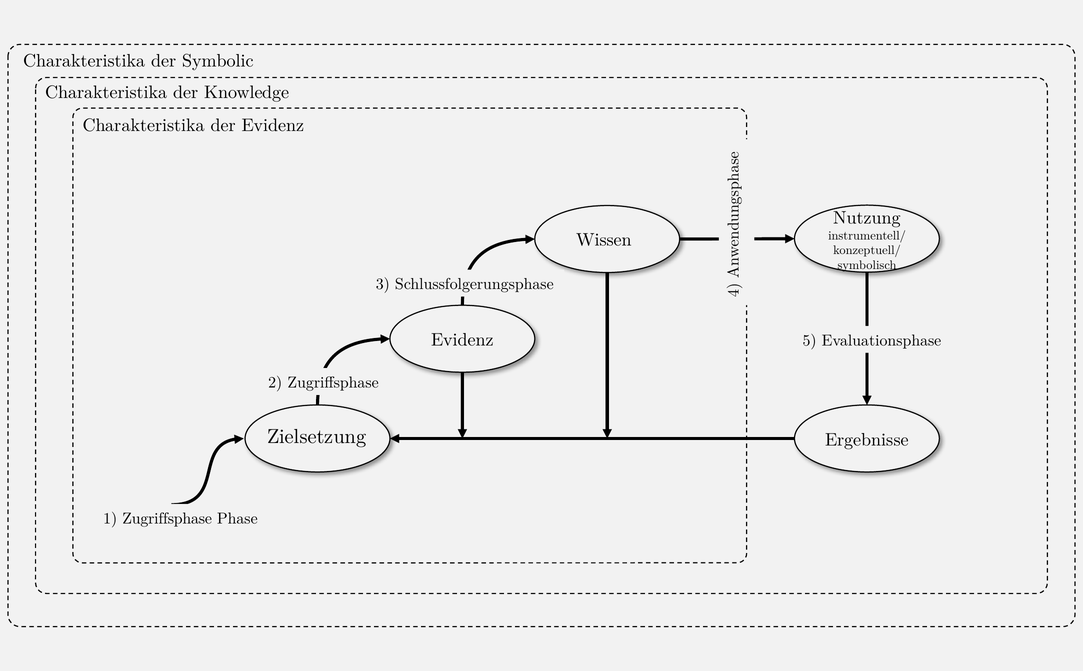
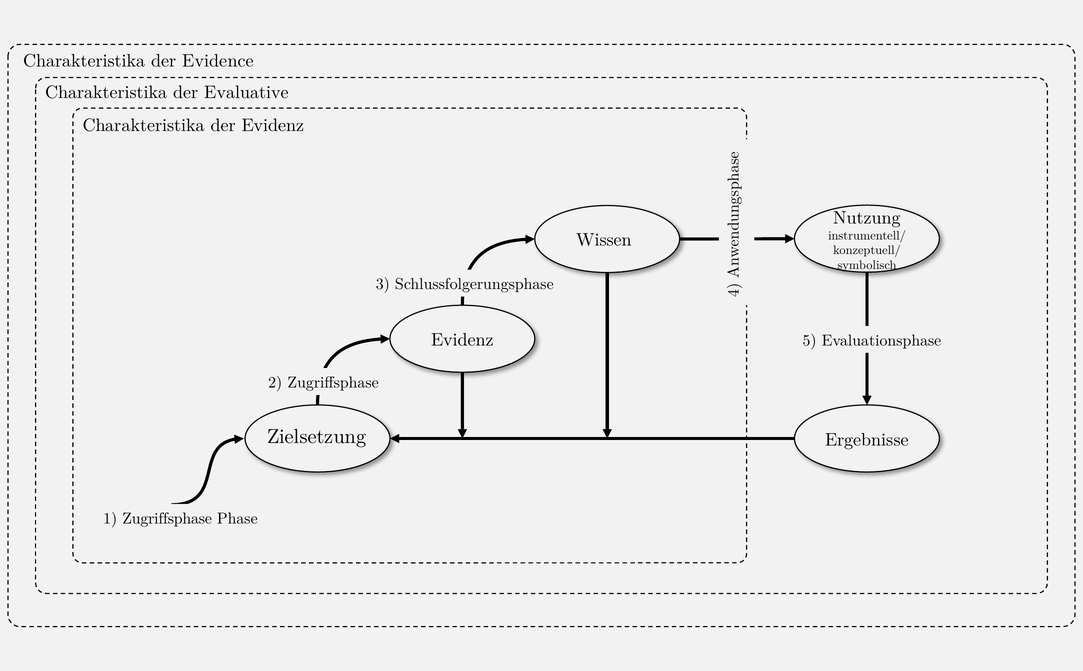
Symbolic: Symbolic -> Evidence
Knowledge: Knowledge -> Evaluative
